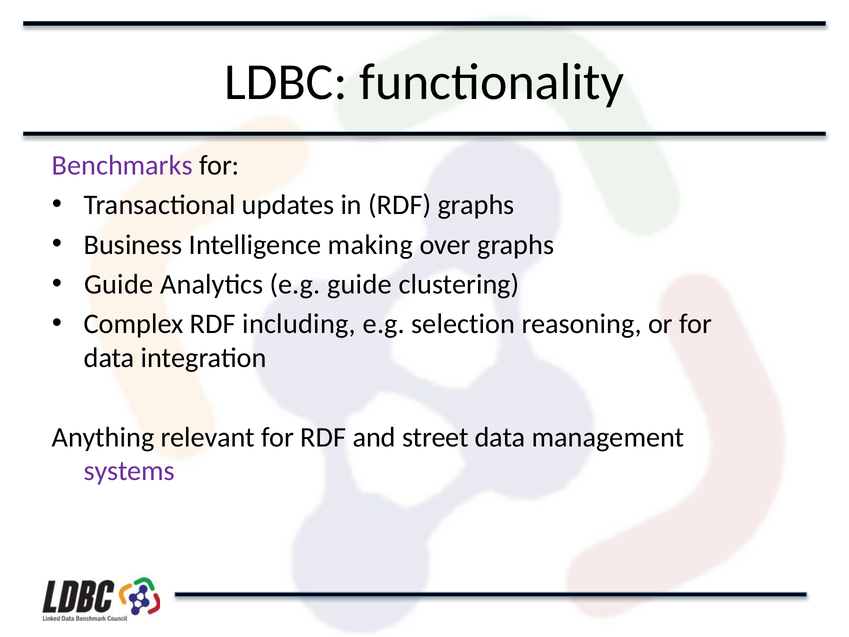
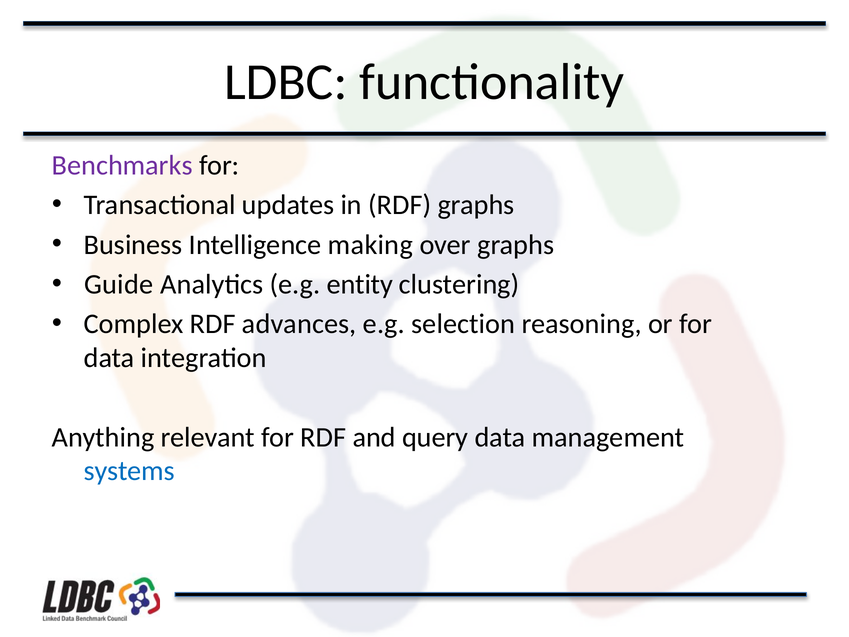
e.g guide: guide -> entity
including: including -> advances
street: street -> query
systems colour: purple -> blue
